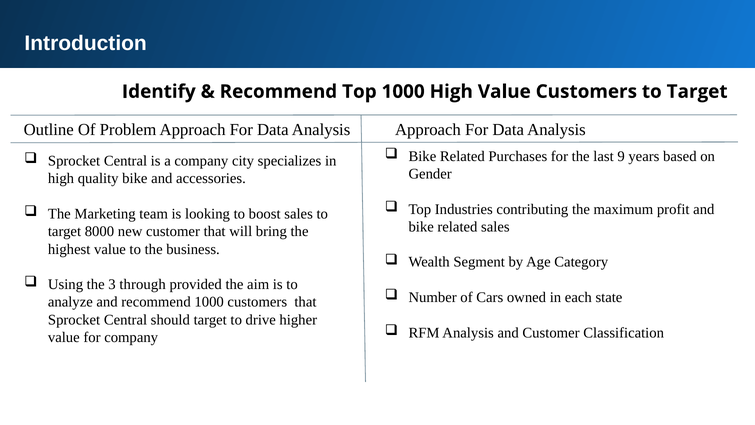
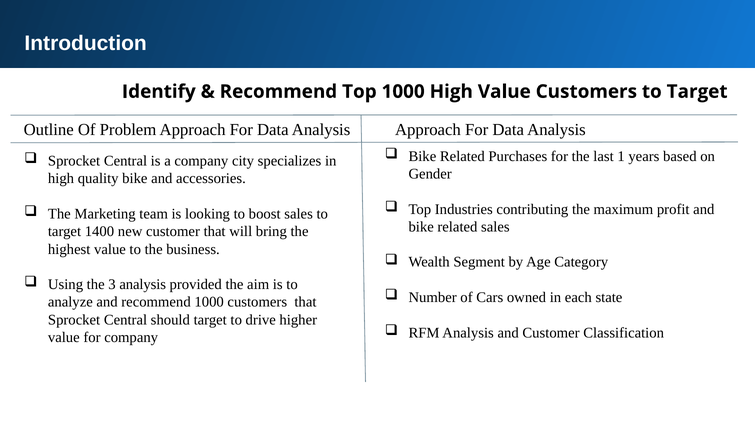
9: 9 -> 1
8000: 8000 -> 1400
3 through: through -> analysis
